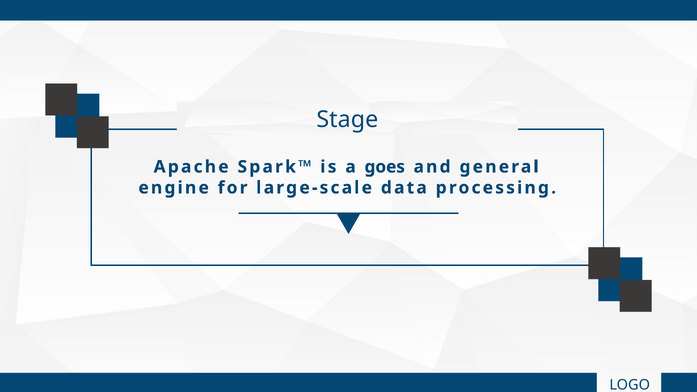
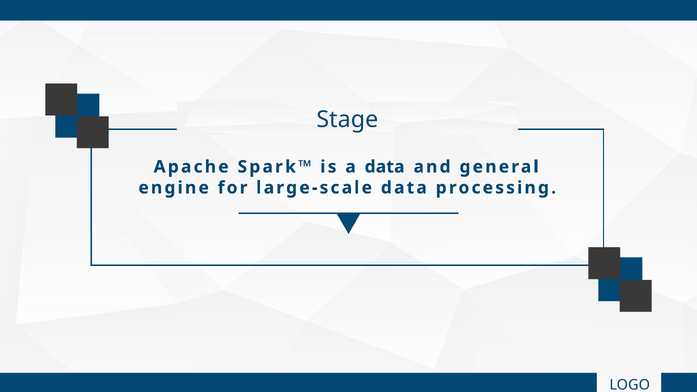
a goes: goes -> data
